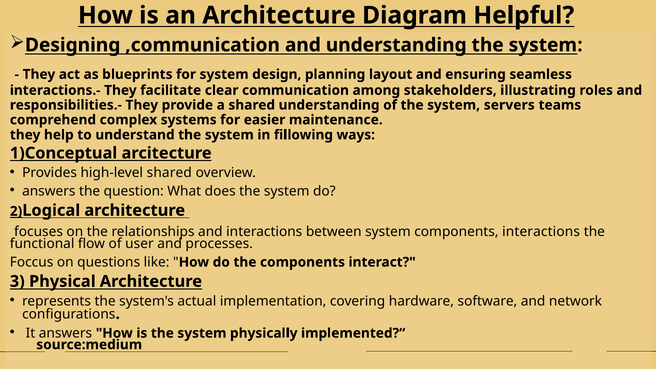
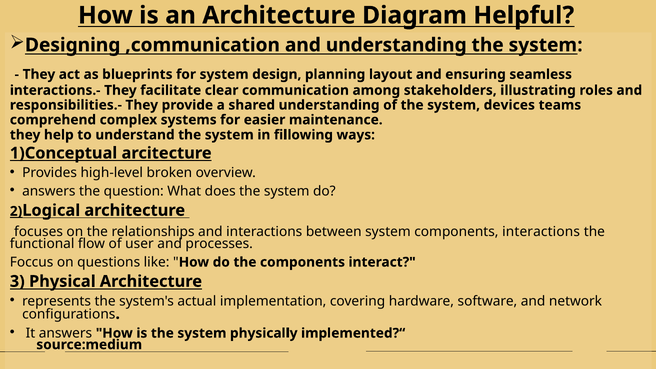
servers: servers -> devices
high-level shared: shared -> broken
